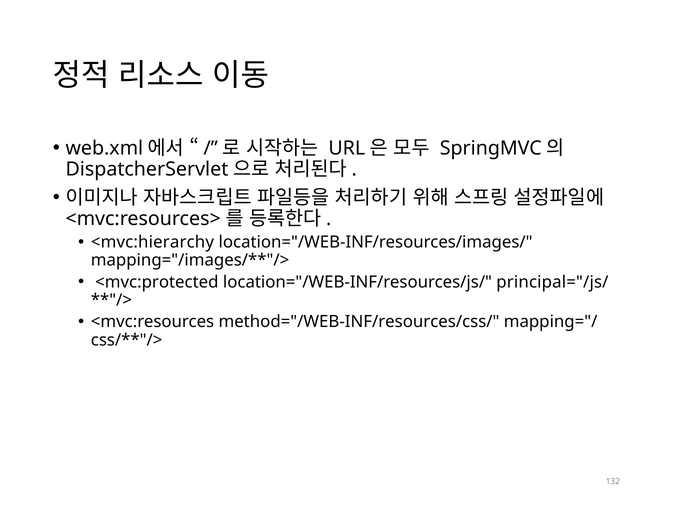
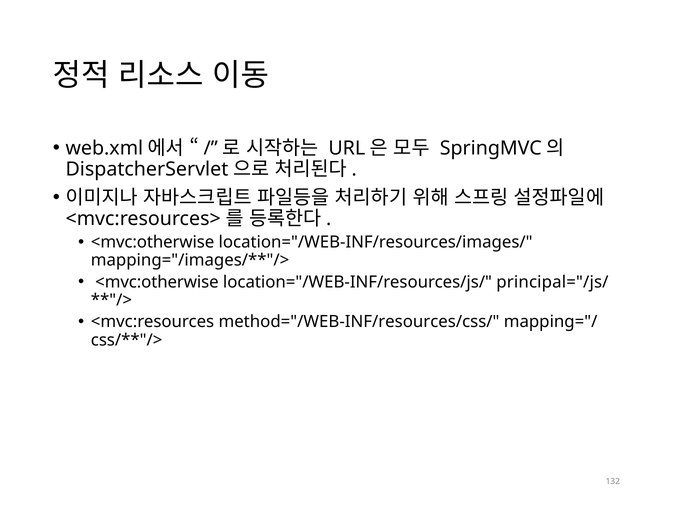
<mvc:hierarchy at (152, 242): <mvc:hierarchy -> <mvc:otherwise
<mvc:protected at (157, 282): <mvc:protected -> <mvc:otherwise
